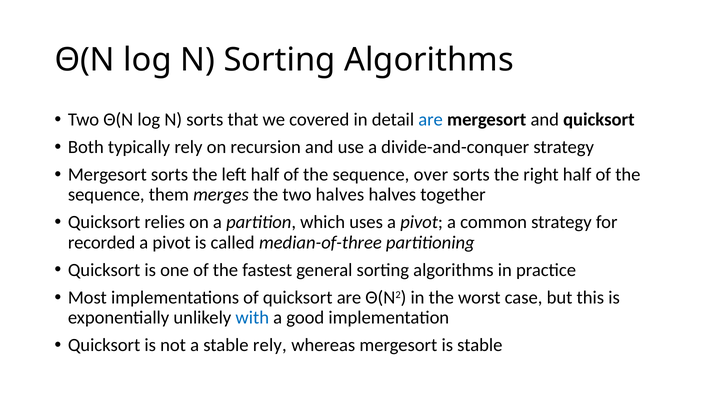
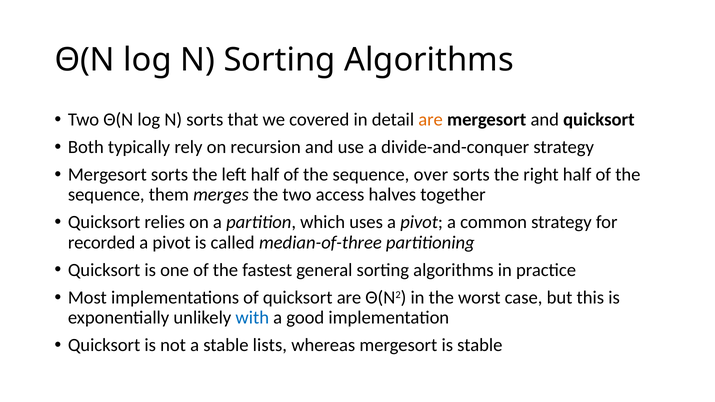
are at (431, 120) colour: blue -> orange
two halves: halves -> access
stable rely: rely -> lists
